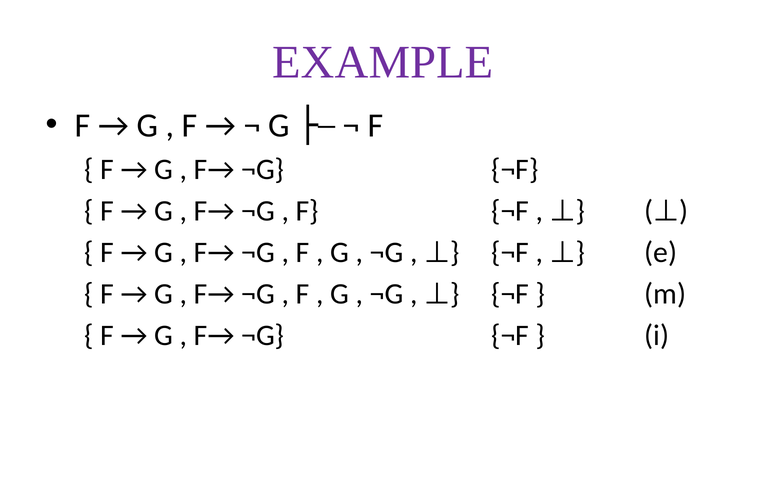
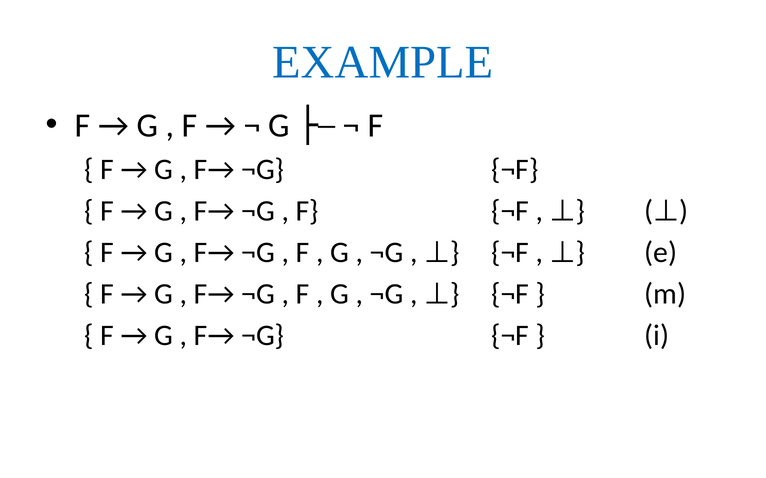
EXAMPLE colour: purple -> blue
